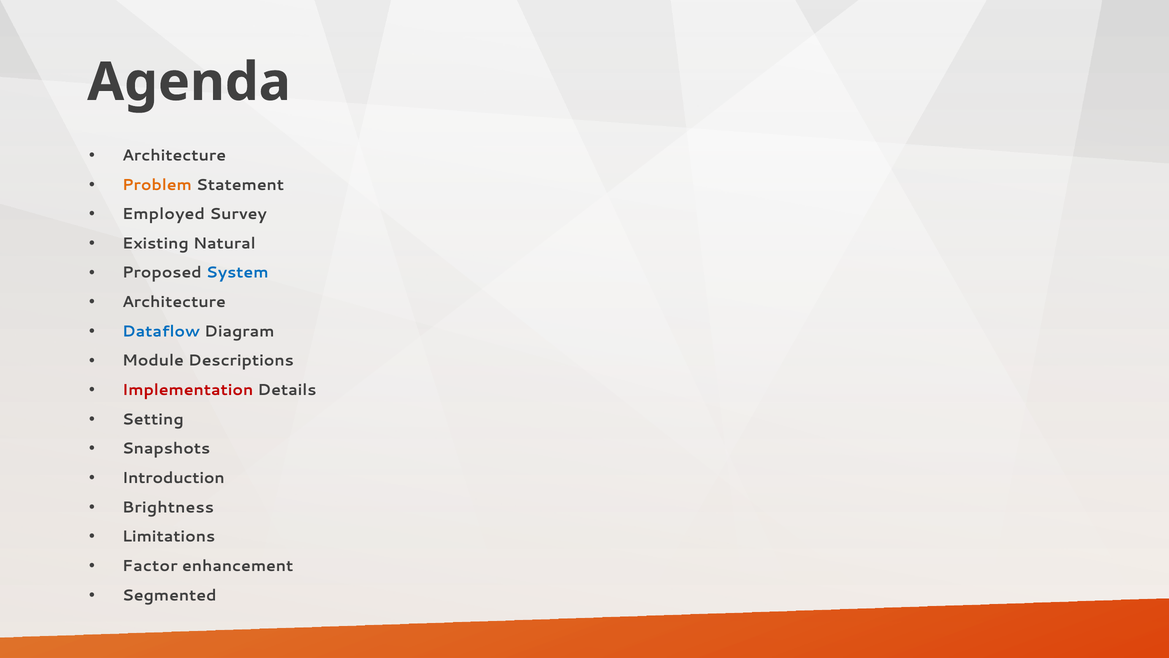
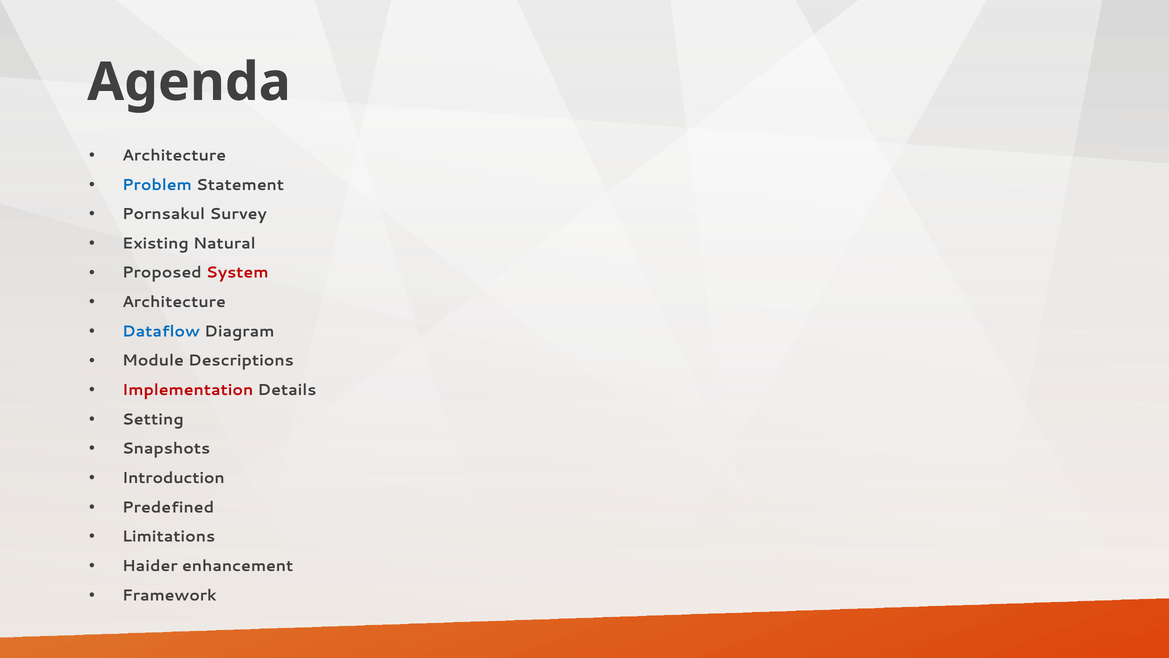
Problem colour: orange -> blue
Employed: Employed -> Pornsakul
System colour: blue -> red
Brightness: Brightness -> Predefined
Factor: Factor -> Haider
Segmented: Segmented -> Framework
